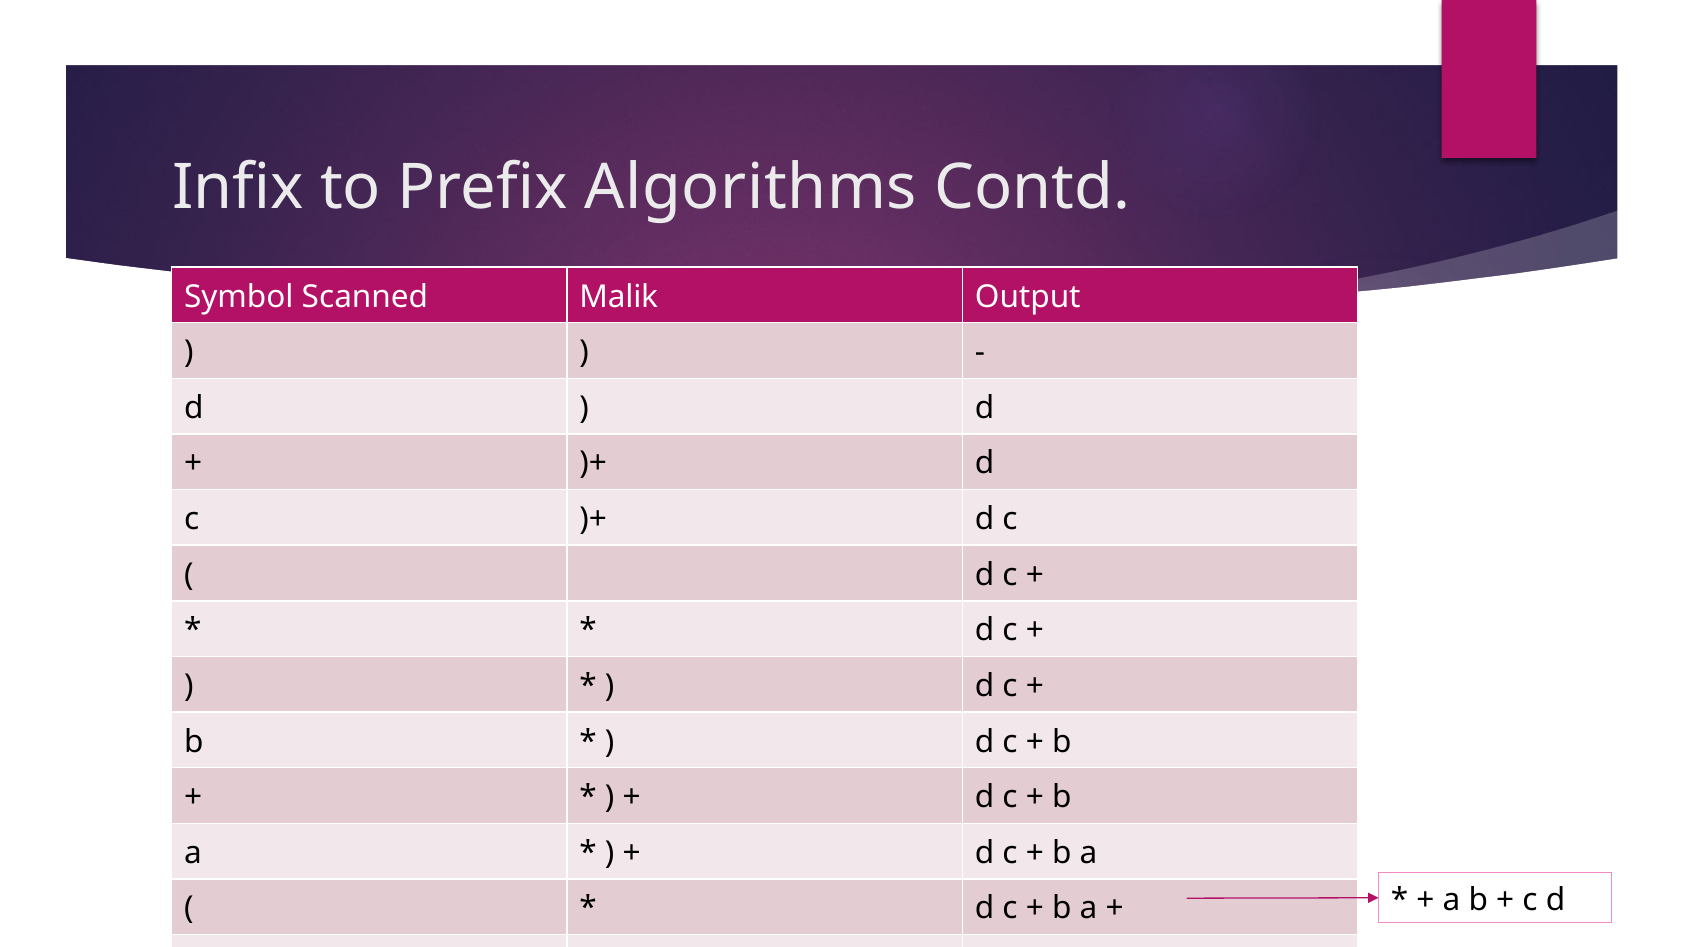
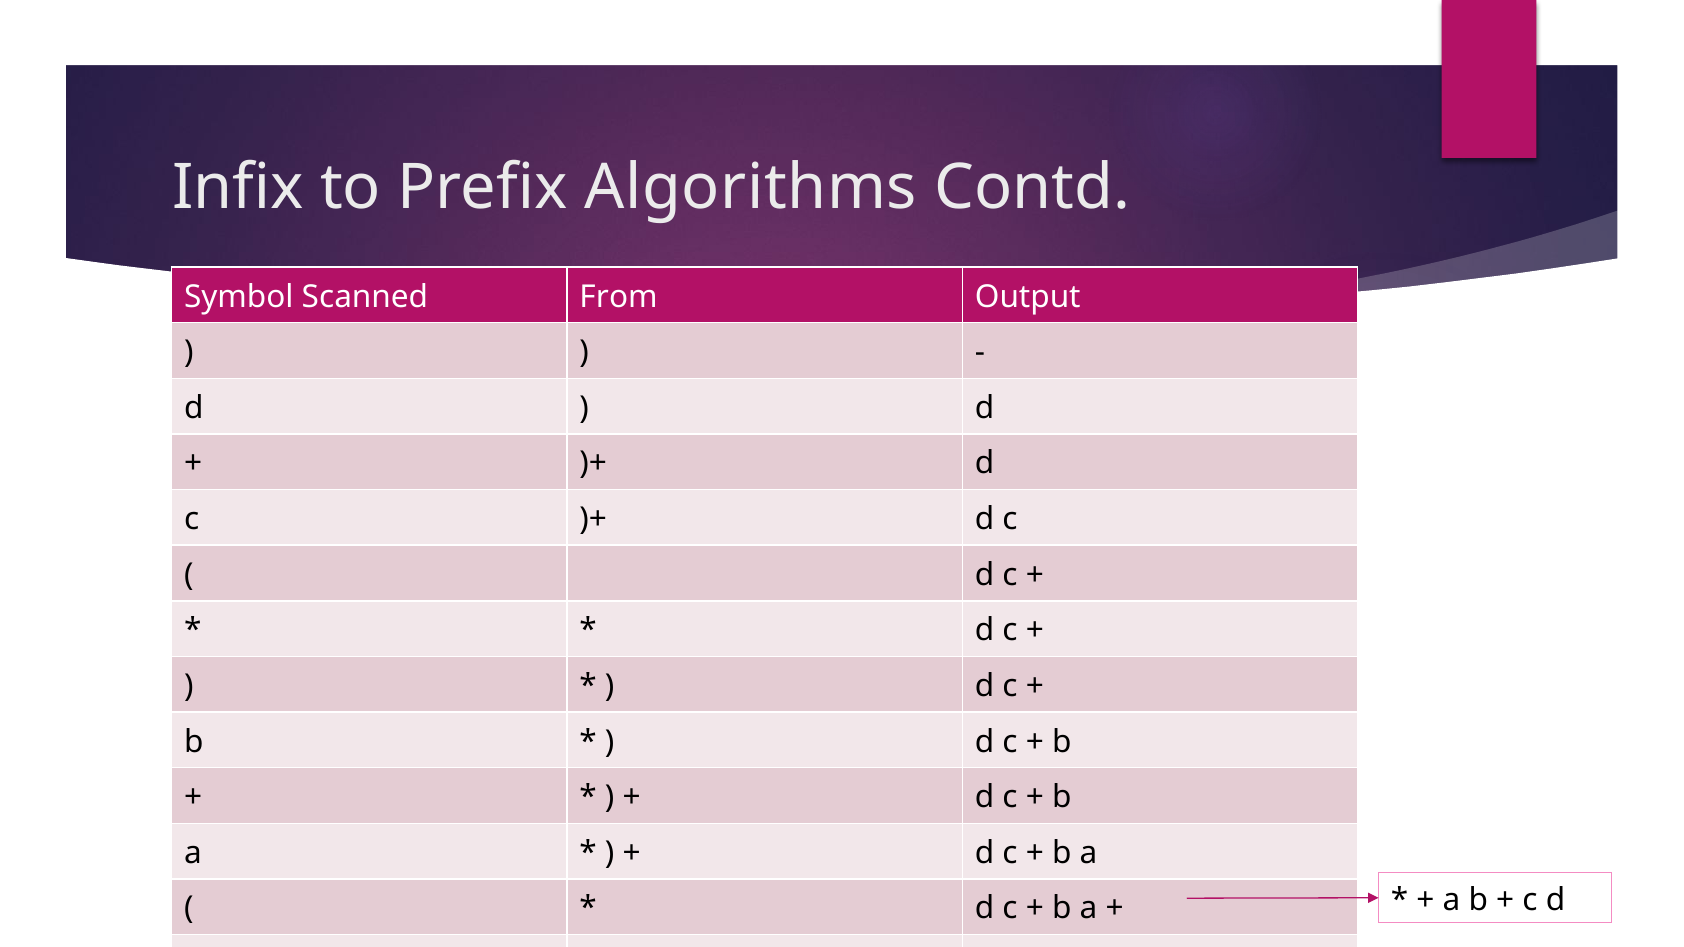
Malik: Malik -> From
